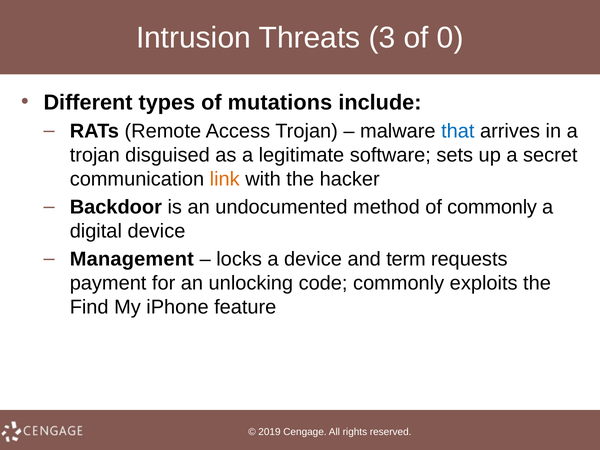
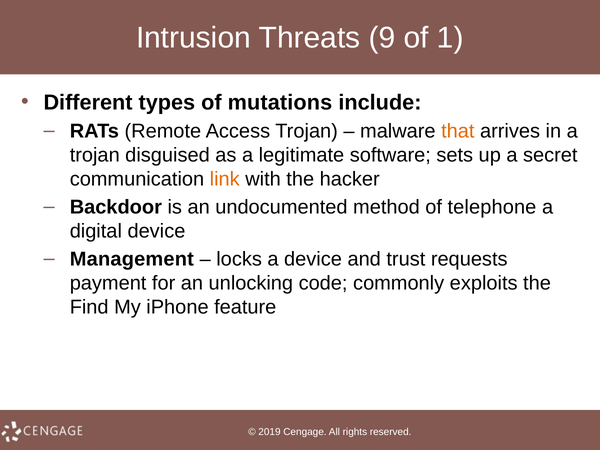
3: 3 -> 9
0: 0 -> 1
that colour: blue -> orange
of commonly: commonly -> telephone
term: term -> trust
